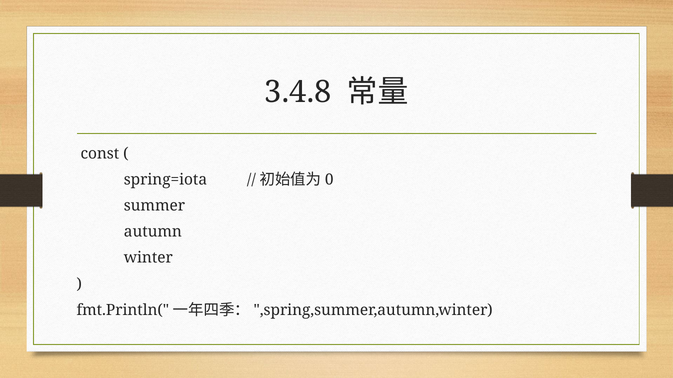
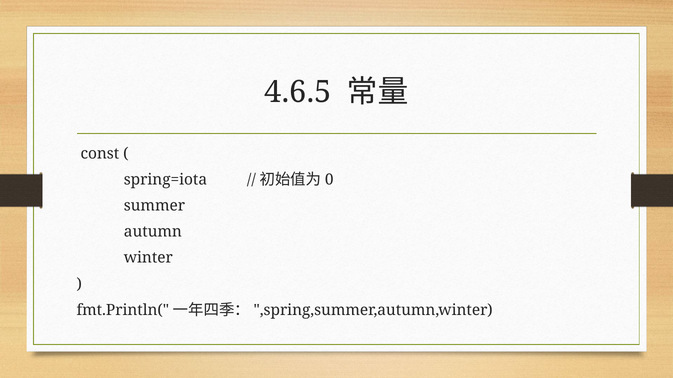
3.4.8: 3.4.8 -> 4.6.5
